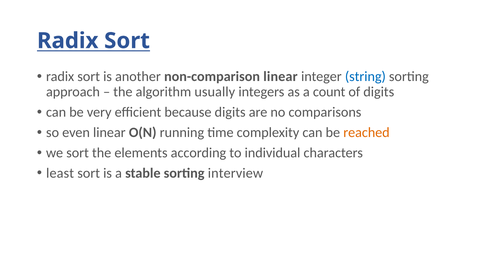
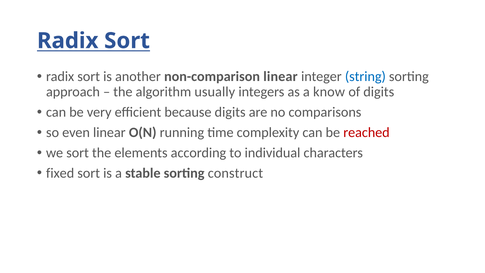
count: count -> know
reached colour: orange -> red
least: least -> fixed
interview: interview -> construct
